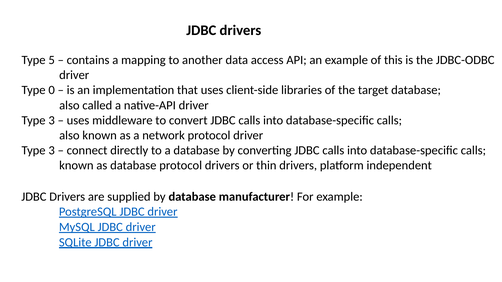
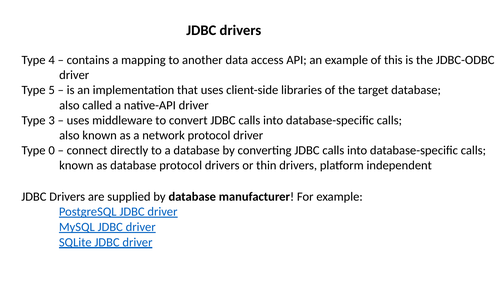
5: 5 -> 4
0: 0 -> 5
3 at (52, 151): 3 -> 0
